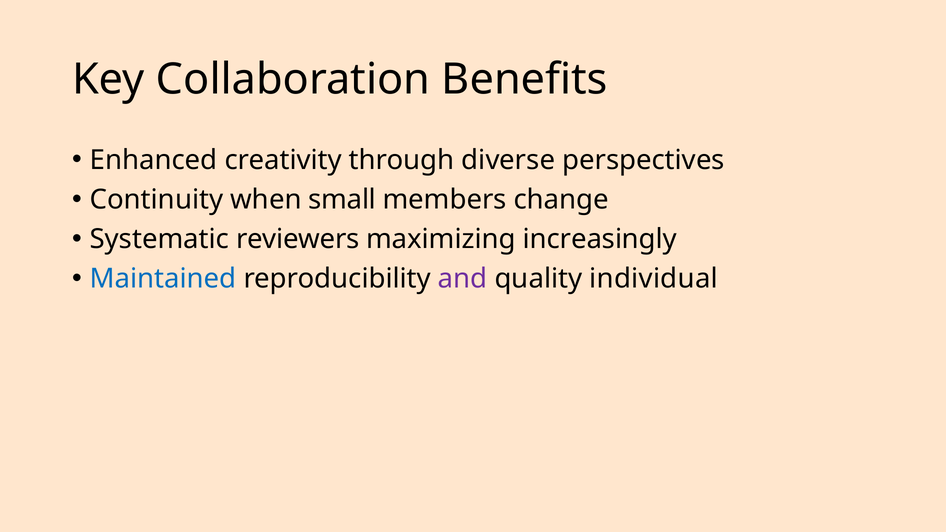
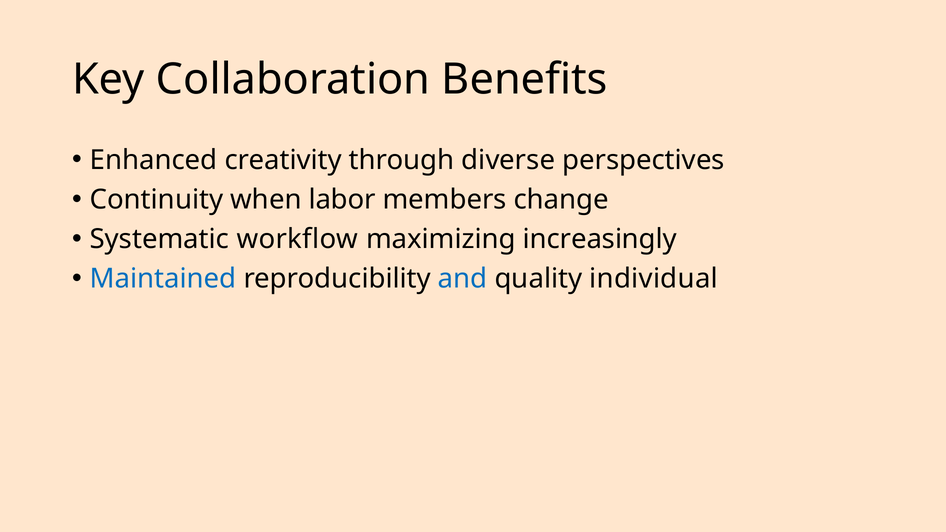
small: small -> labor
reviewers: reviewers -> workflow
and colour: purple -> blue
